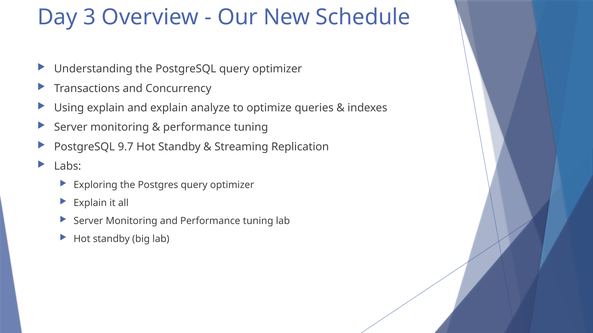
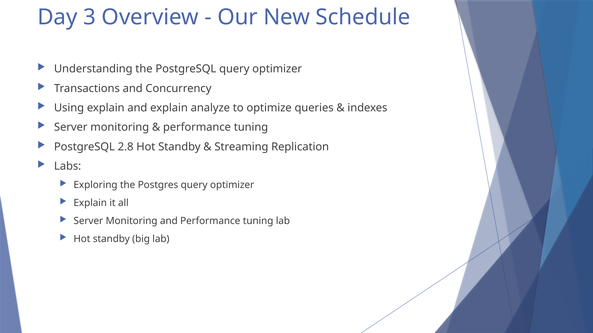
9.7: 9.7 -> 2.8
